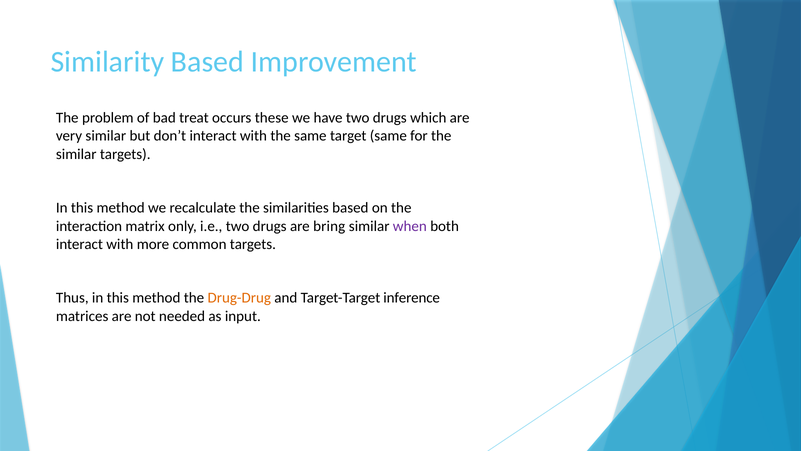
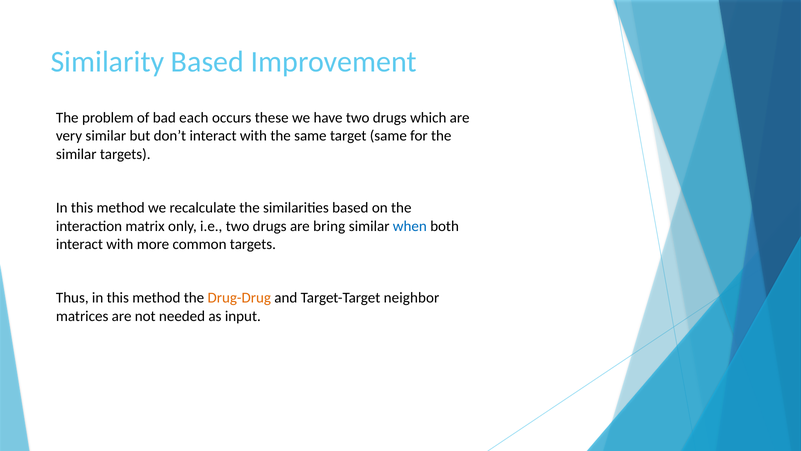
treat: treat -> each
when colour: purple -> blue
inference: inference -> neighbor
